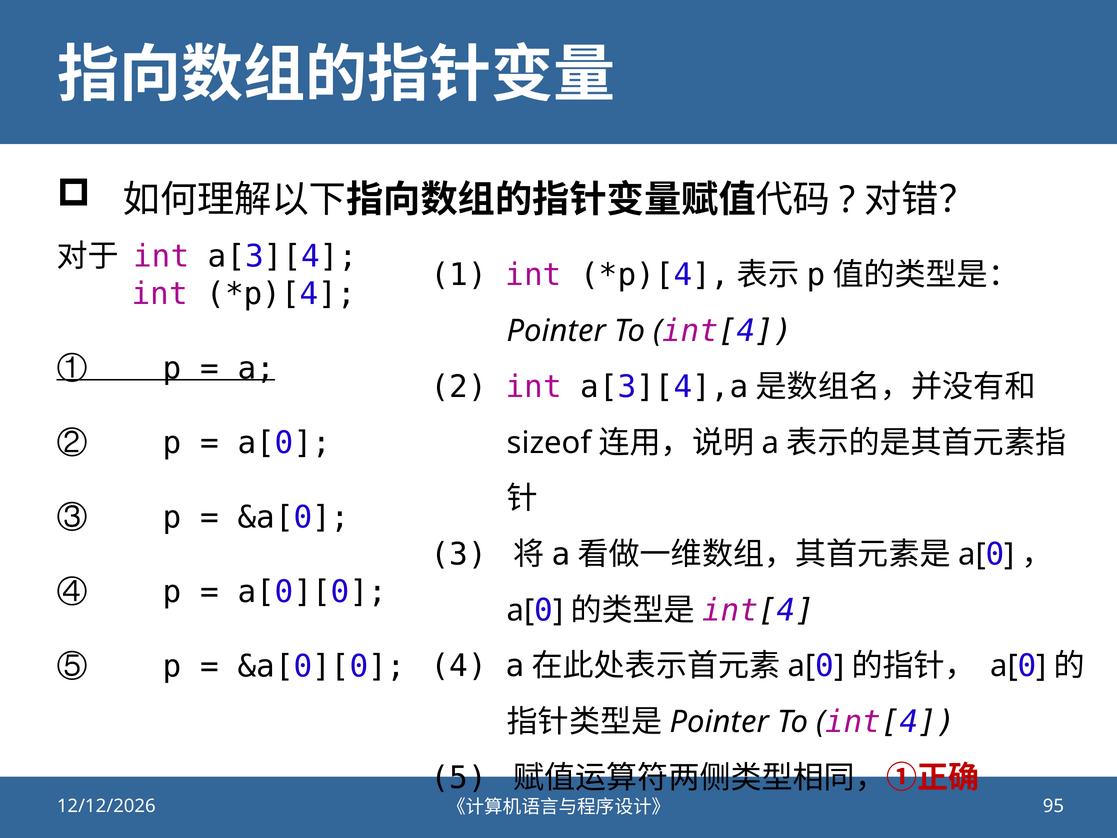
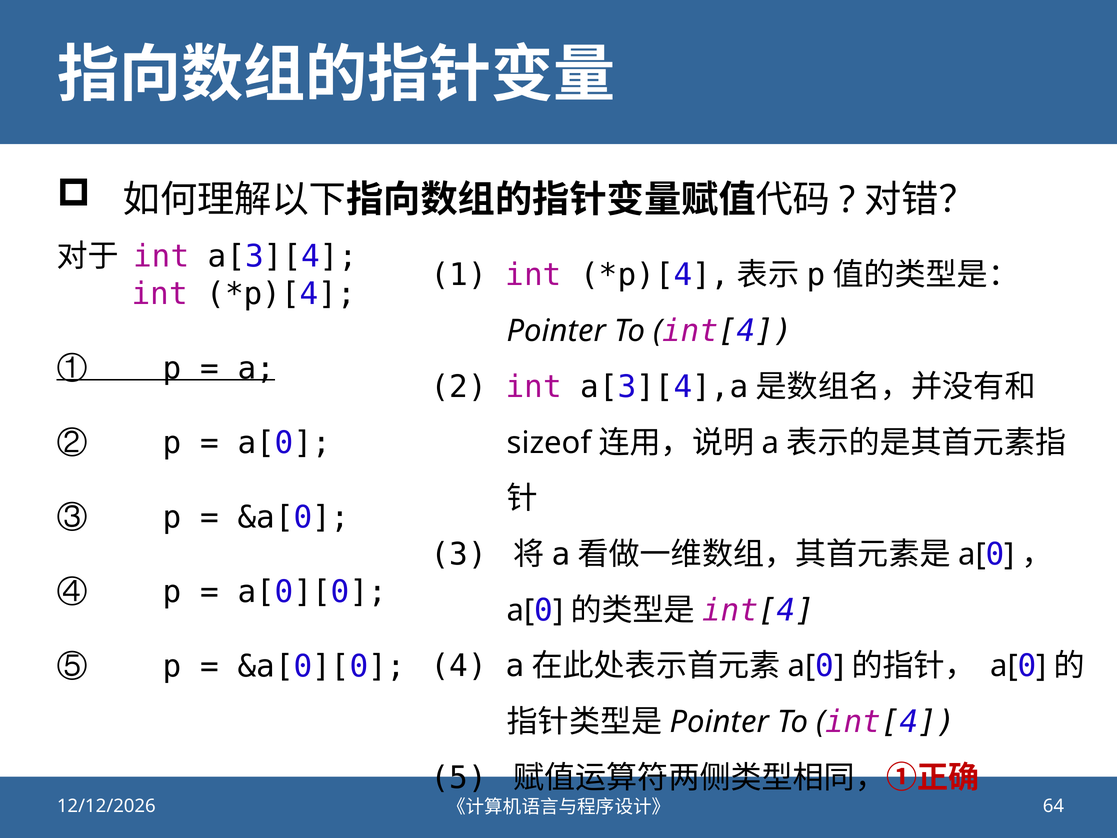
95: 95 -> 64
